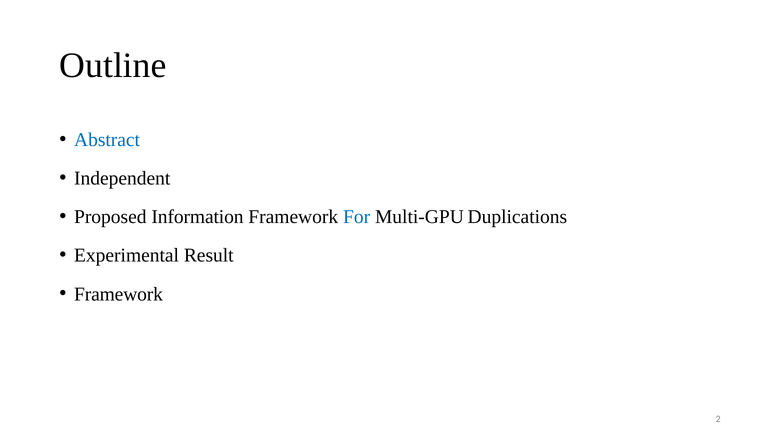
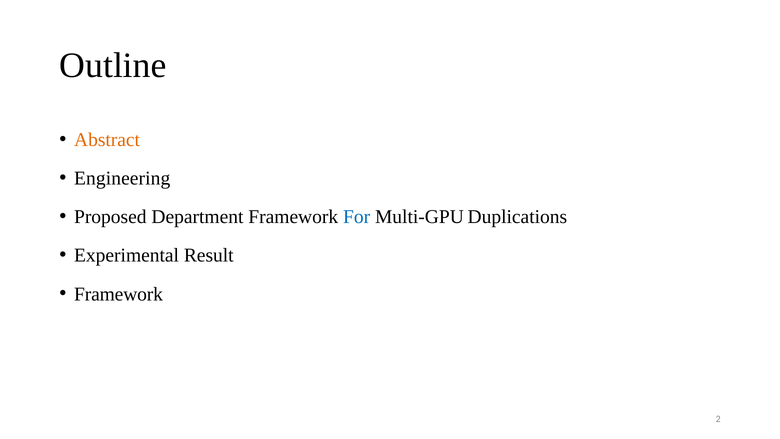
Abstract colour: blue -> orange
Independent: Independent -> Engineering
Information: Information -> Department
